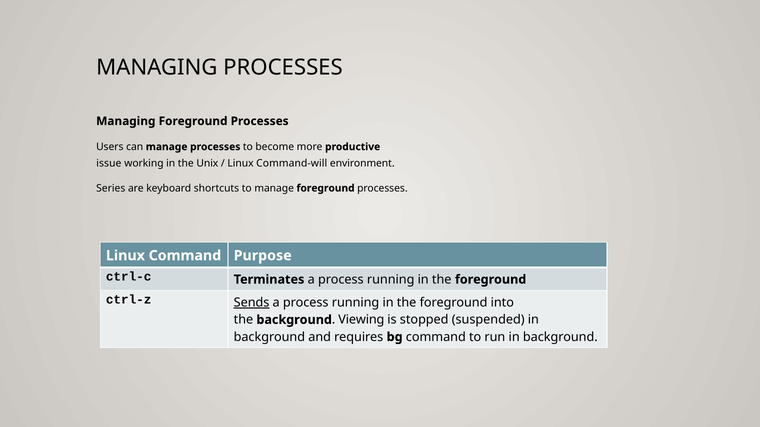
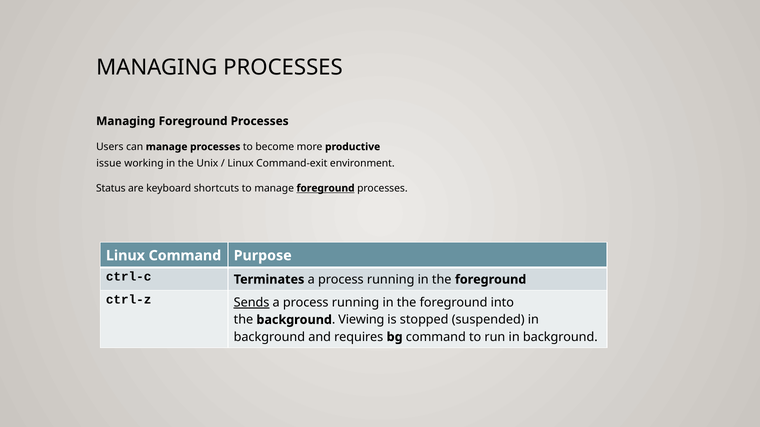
Command-will: Command-will -> Command-exit
Series: Series -> Status
foreground at (326, 188) underline: none -> present
